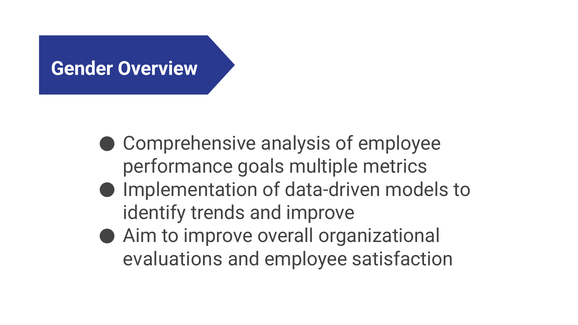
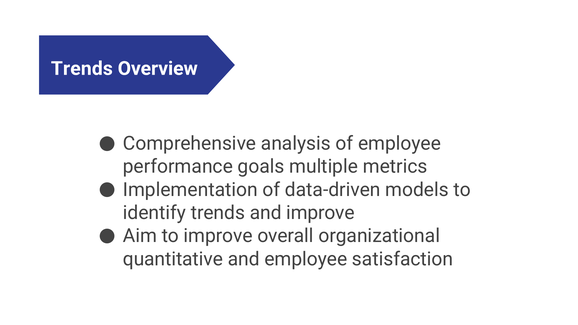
Gender at (82, 69): Gender -> Trends
evaluations: evaluations -> quantitative
